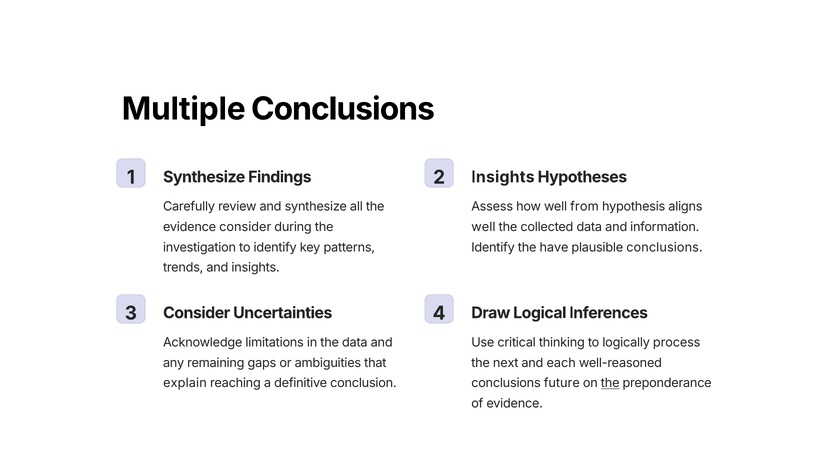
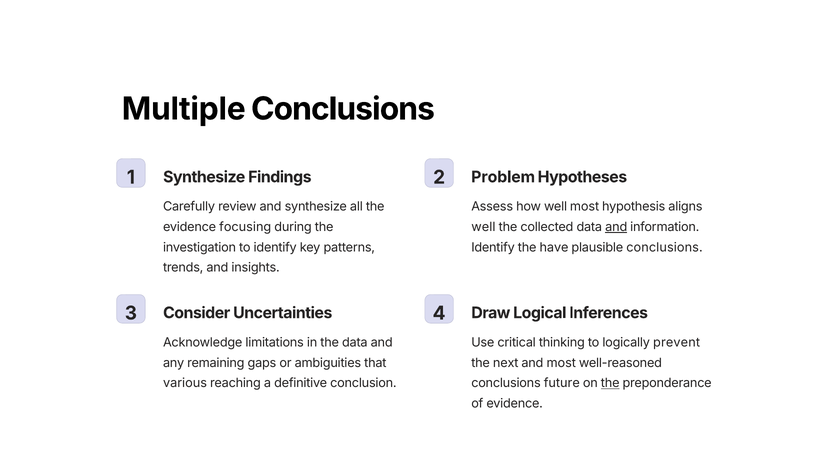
2 Insights: Insights -> Problem
well from: from -> most
evidence consider: consider -> focusing
and at (616, 227) underline: none -> present
process: process -> prevent
and each: each -> most
explain: explain -> various
